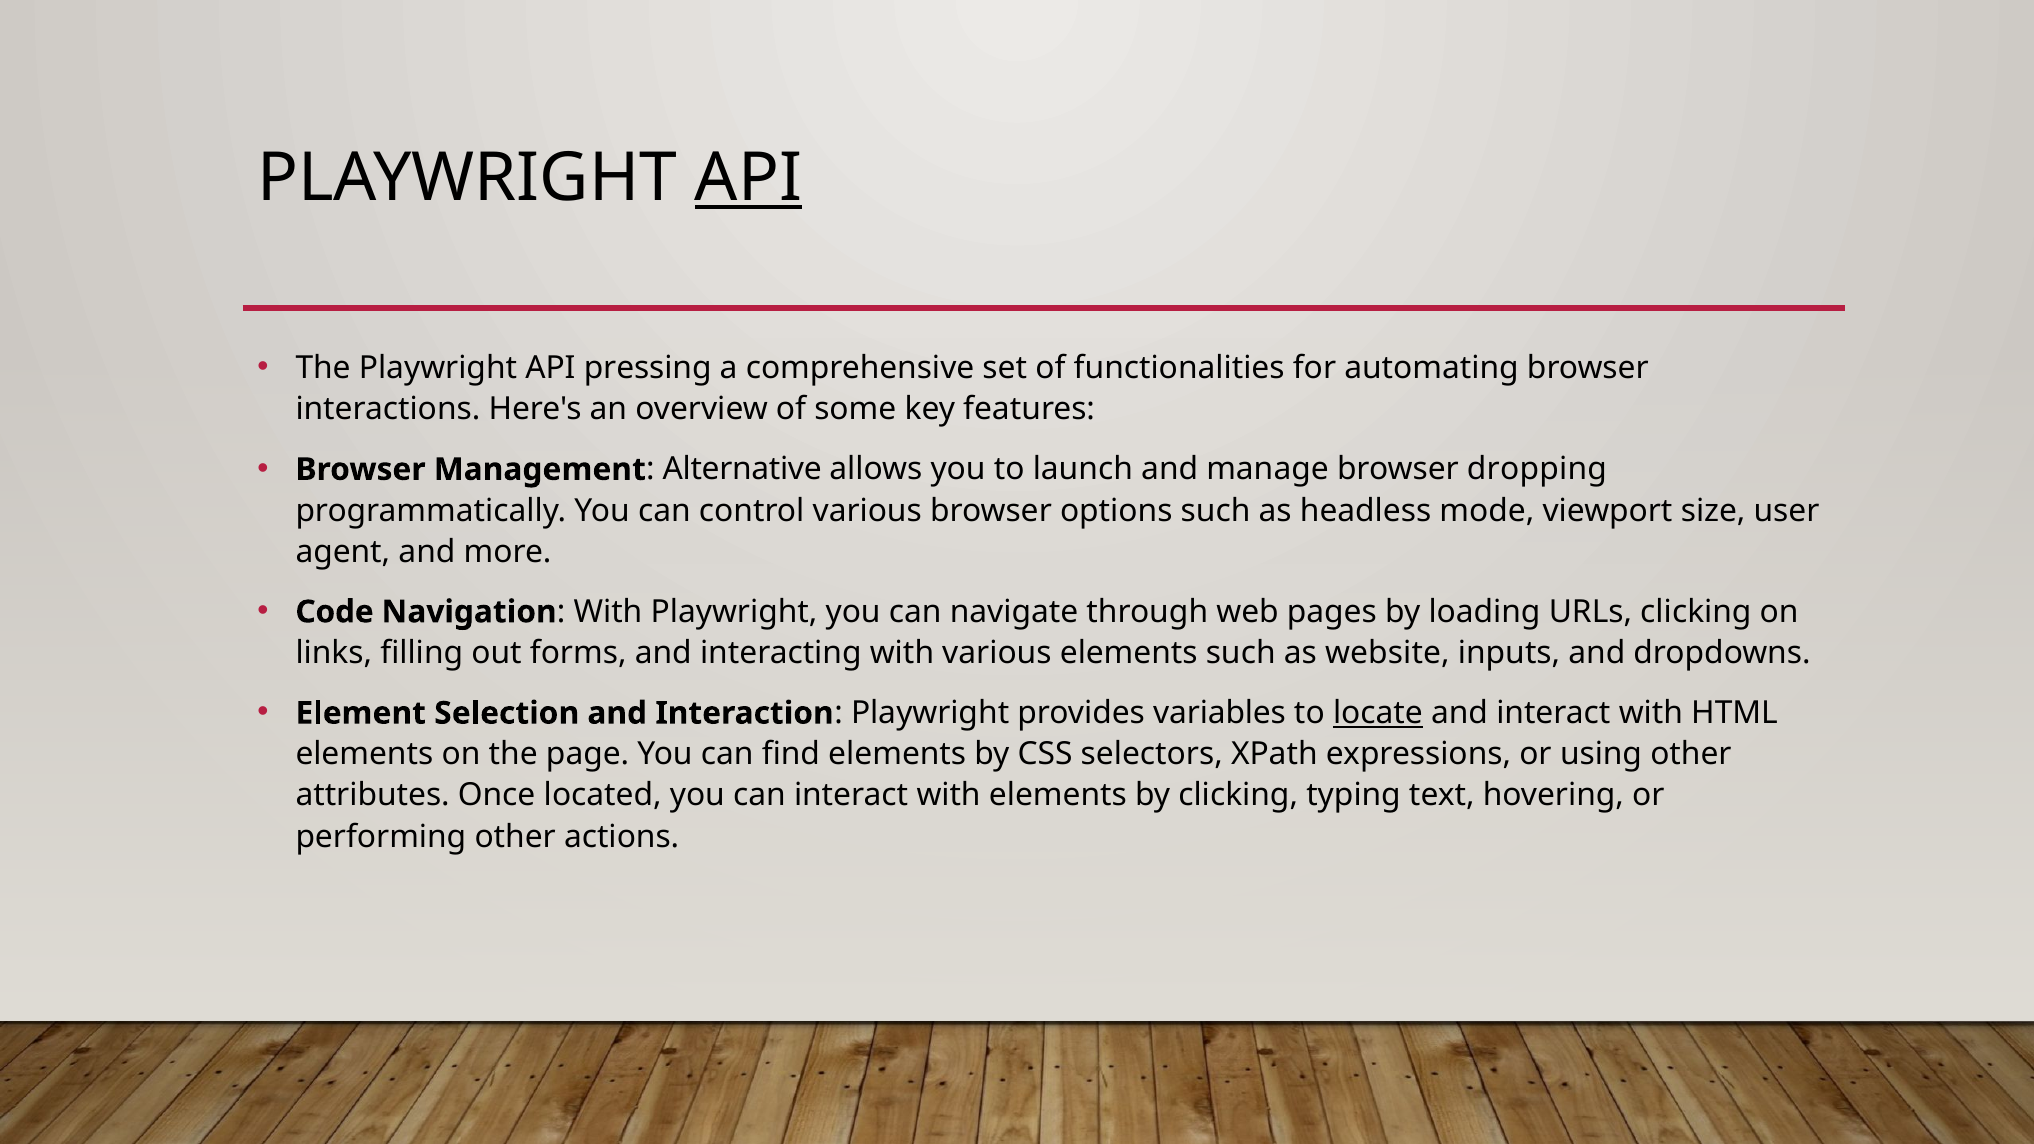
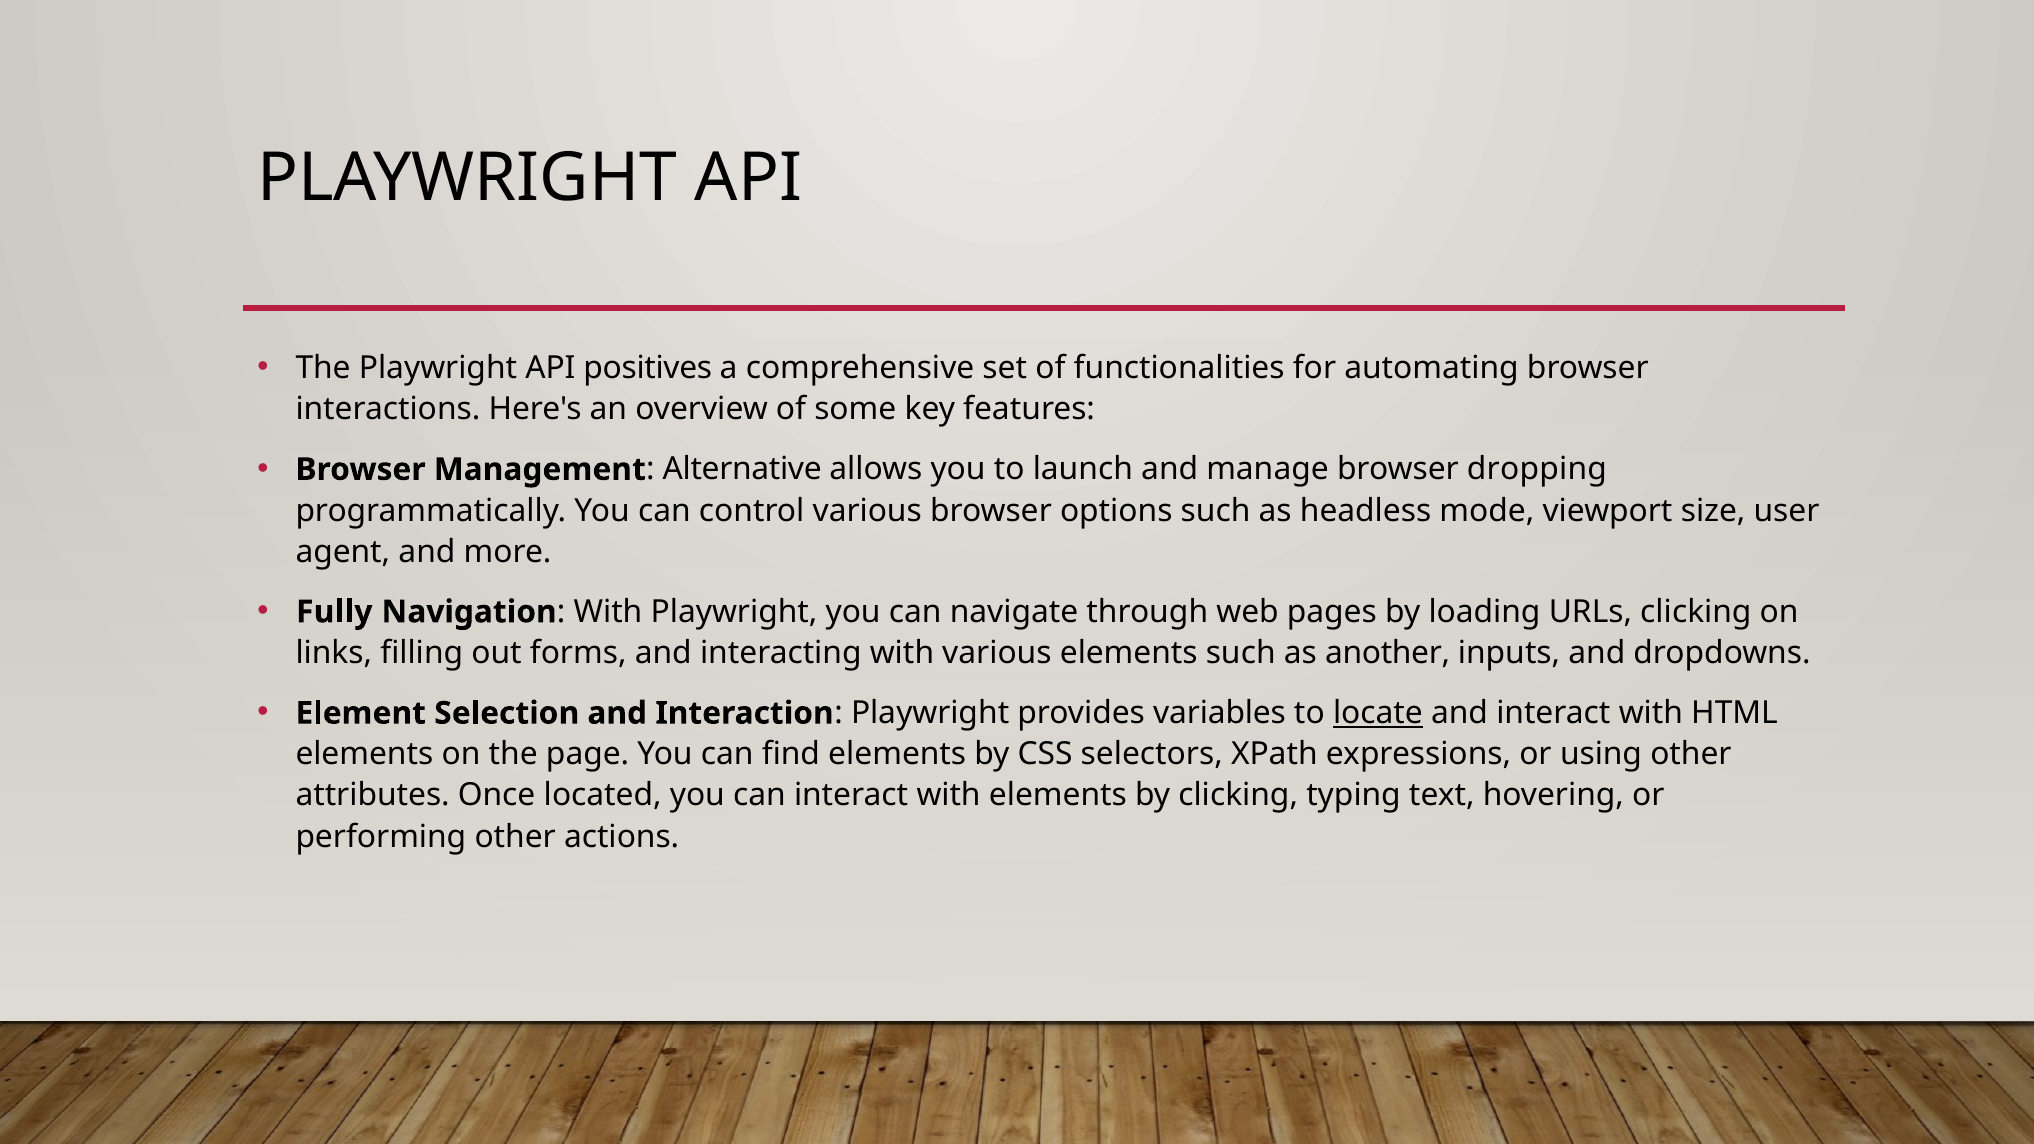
API at (749, 178) underline: present -> none
pressing: pressing -> positives
Code: Code -> Fully
website: website -> another
